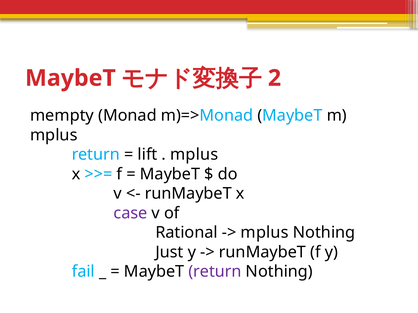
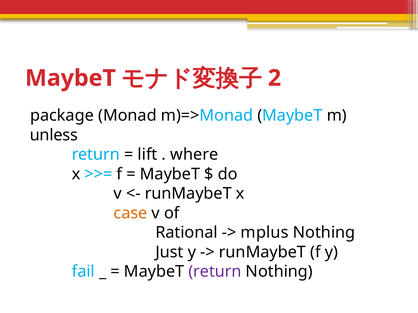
mempty: mempty -> package
mplus at (54, 135): mplus -> unless
mplus at (194, 155): mplus -> where
case colour: purple -> orange
